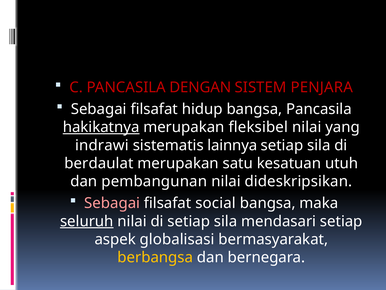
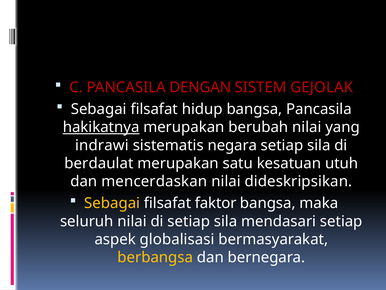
PENJARA: PENJARA -> GEJOLAK
fleksibel: fleksibel -> berubah
lainnya: lainnya -> negara
pembangunan: pembangunan -> mencerdaskan
Sebagai at (112, 203) colour: pink -> yellow
social: social -> faktor
seluruh underline: present -> none
